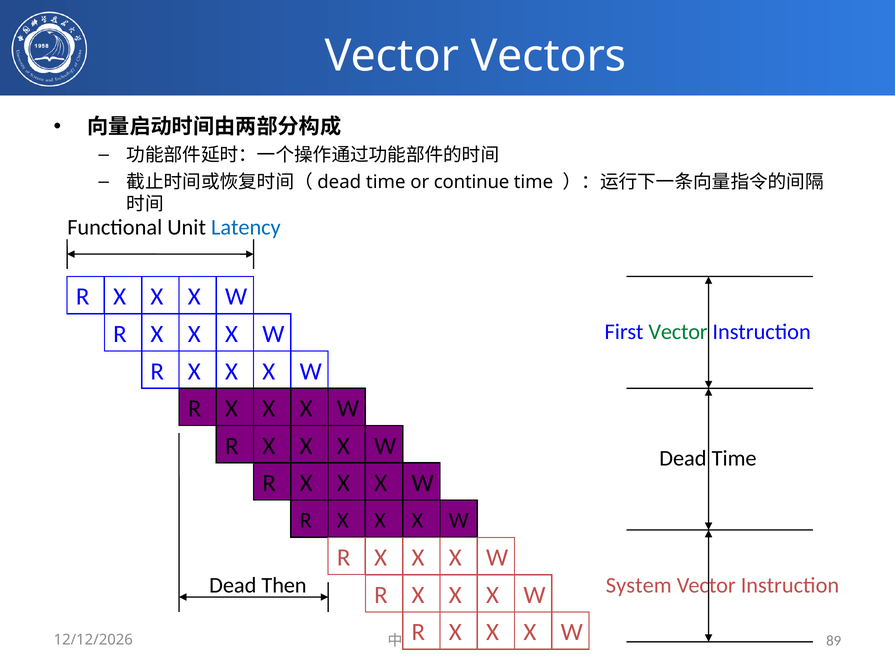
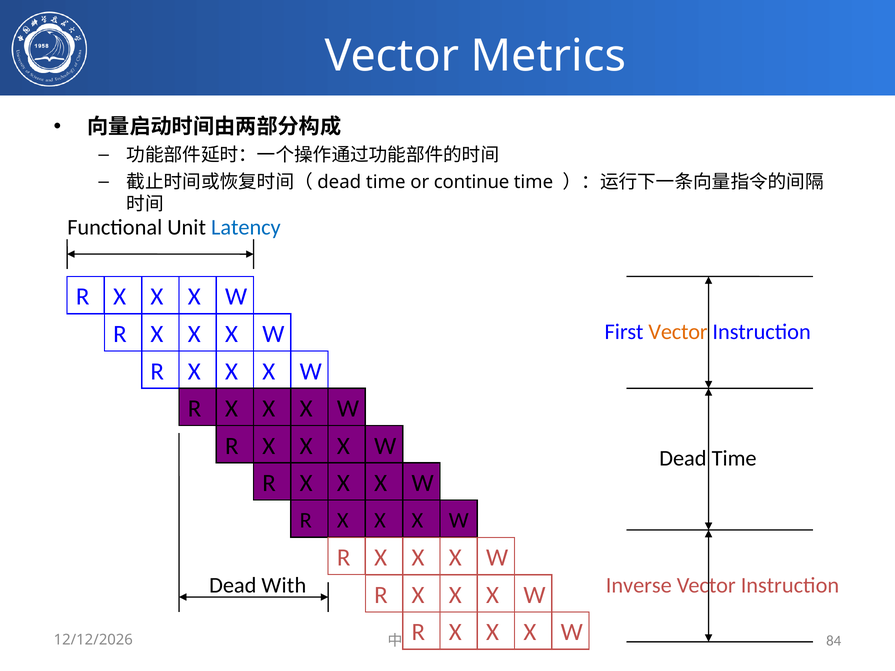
Vectors: Vectors -> Metrics
Vector at (678, 332) colour: green -> orange
Then: Then -> With
System: System -> Inverse
89: 89 -> 84
